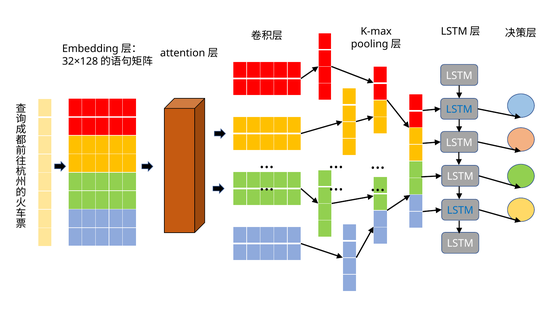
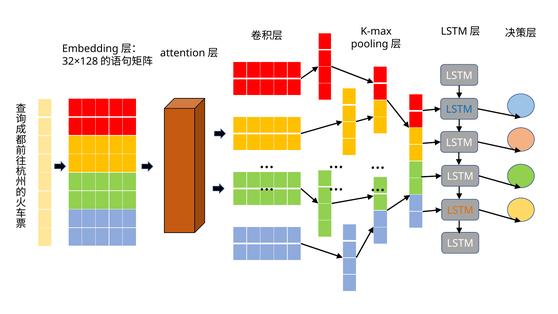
LSTM at (460, 210) colour: blue -> orange
